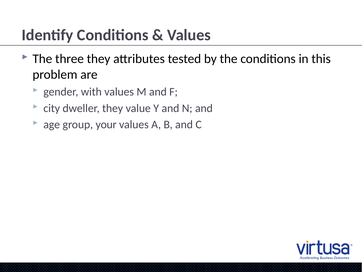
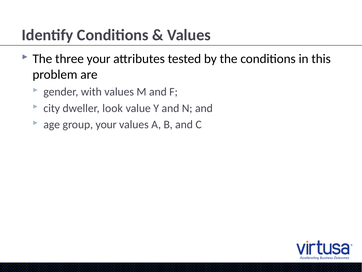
three they: they -> your
dweller they: they -> look
